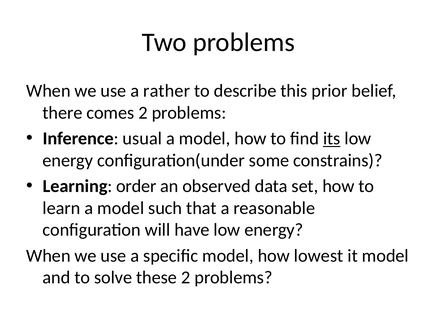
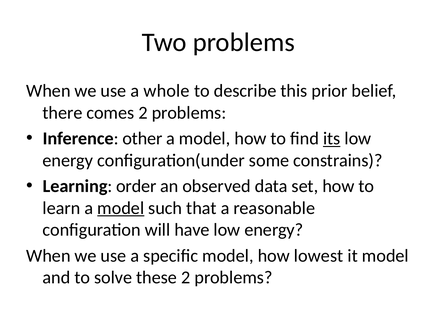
rather: rather -> whole
usual: usual -> other
model at (121, 208) underline: none -> present
